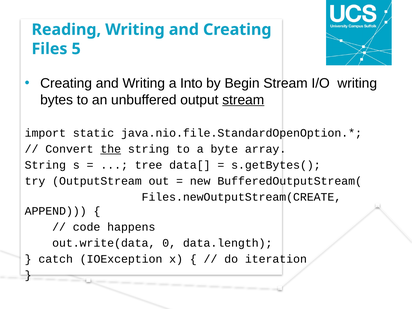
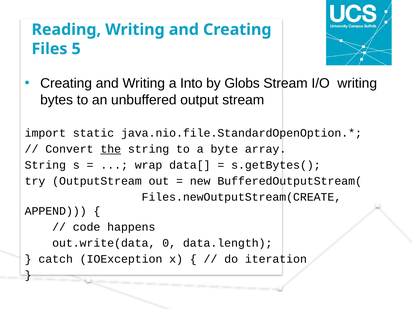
Begin: Begin -> Globs
stream at (243, 100) underline: present -> none
tree: tree -> wrap
